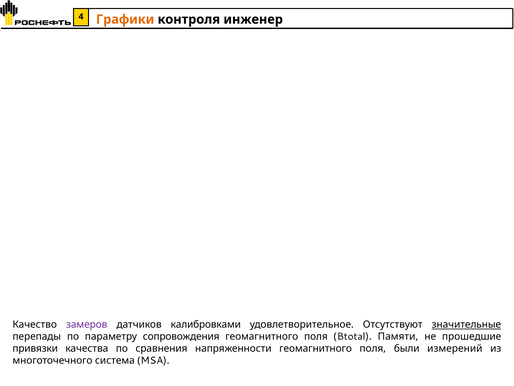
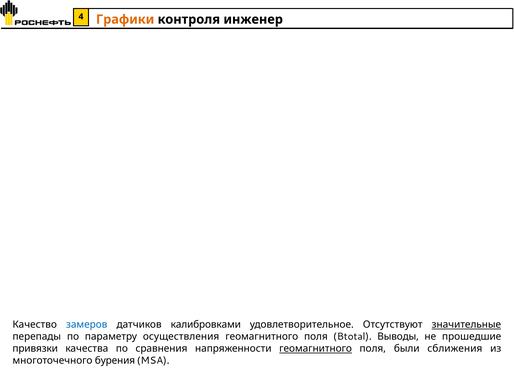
замеров colour: purple -> blue
сопровождения: сопровождения -> осуществления
Памяти: Памяти -> Выводы
геомагнитного at (316, 348) underline: none -> present
измерений: измерений -> сближения
система: система -> бурения
